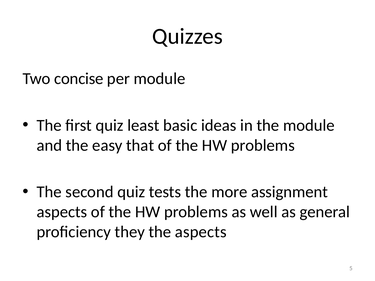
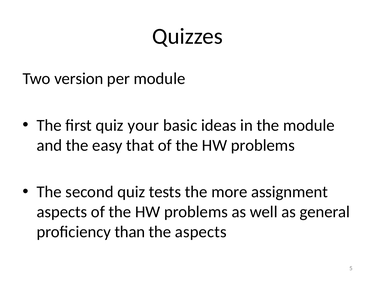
concise: concise -> version
least: least -> your
they: they -> than
